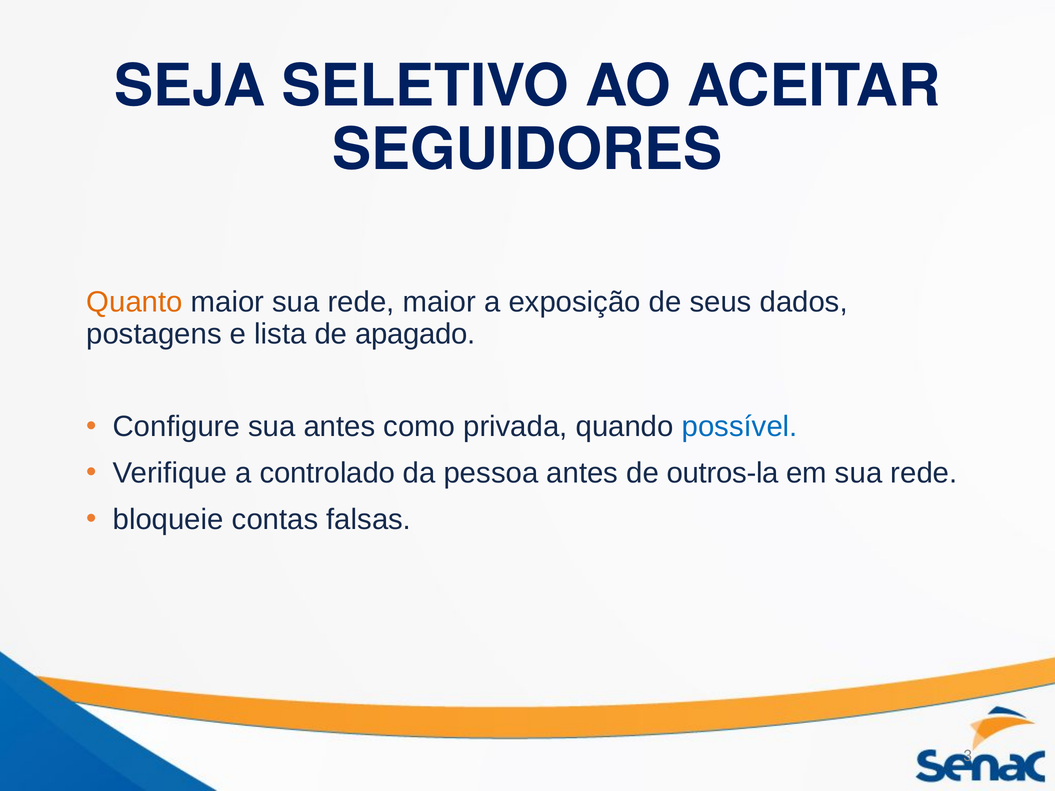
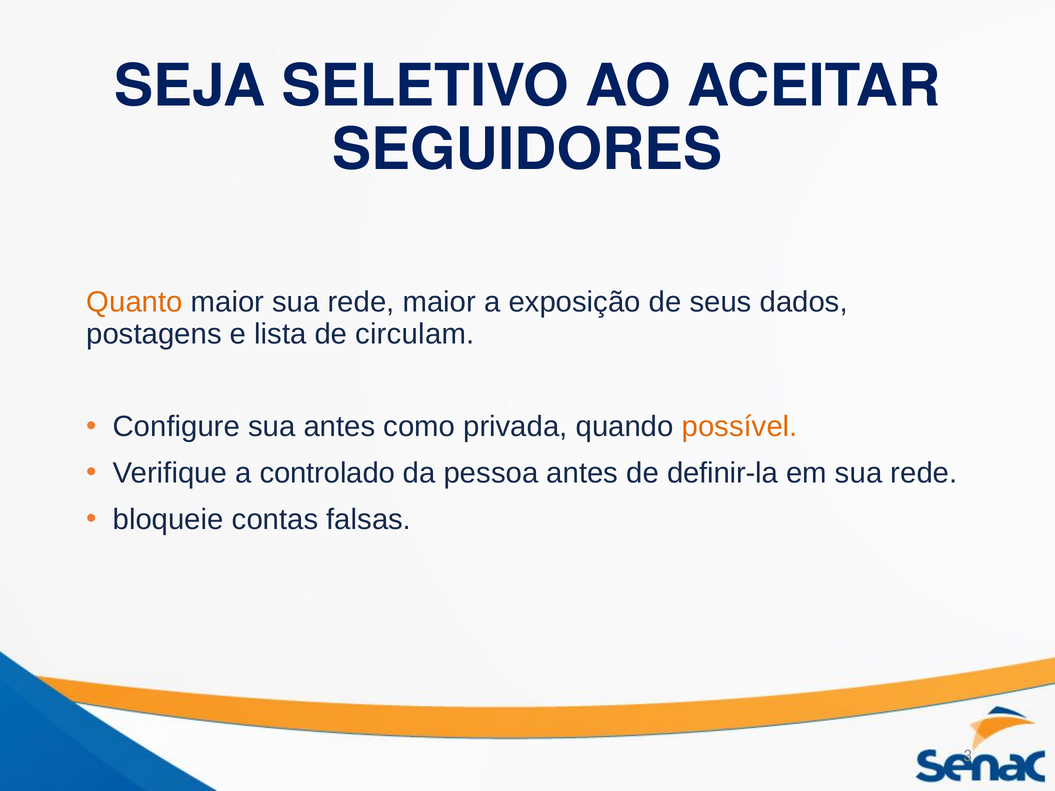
apagado: apagado -> circulam
possível colour: blue -> orange
outros-la: outros-la -> definir-la
